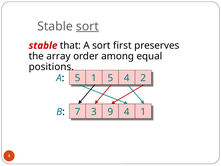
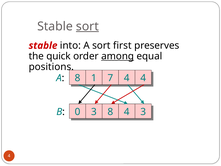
that: that -> into
array: array -> quick
among underline: none -> present
A 5: 5 -> 8
1 5: 5 -> 7
4 2: 2 -> 4
7: 7 -> 0
3 9: 9 -> 8
4 1: 1 -> 3
